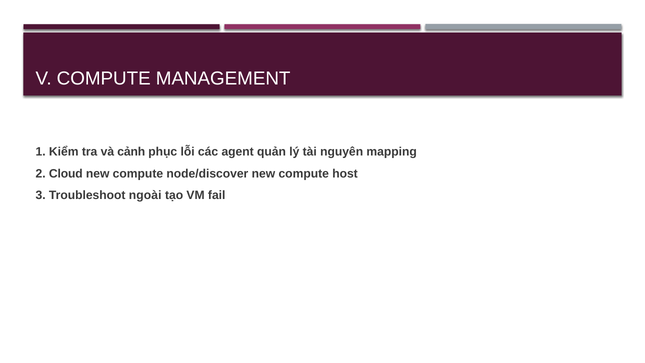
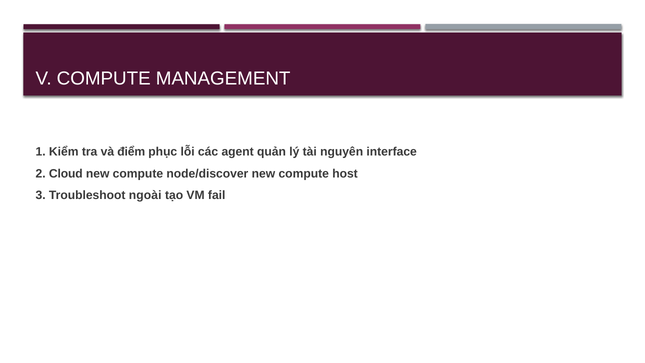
cảnh: cảnh -> điểm
mapping: mapping -> interface
